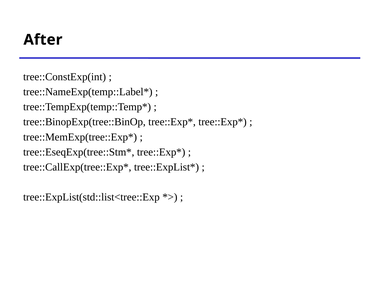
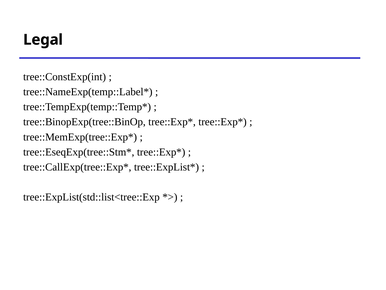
After: After -> Legal
